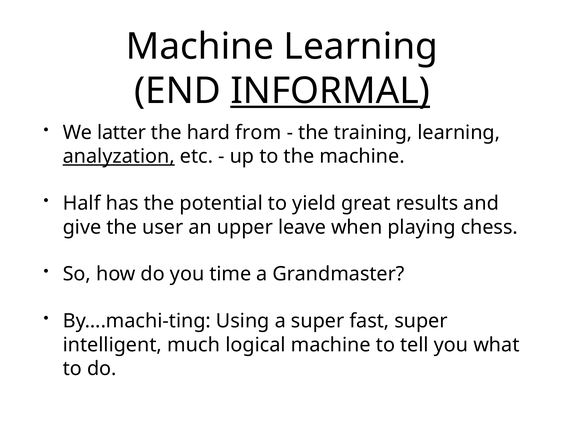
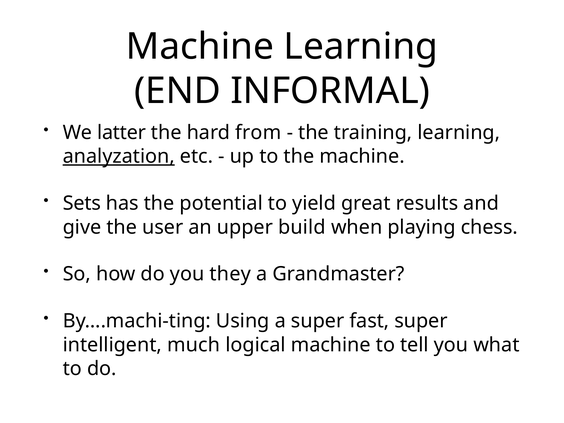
INFORMAL underline: present -> none
Half: Half -> Sets
leave: leave -> build
time: time -> they
